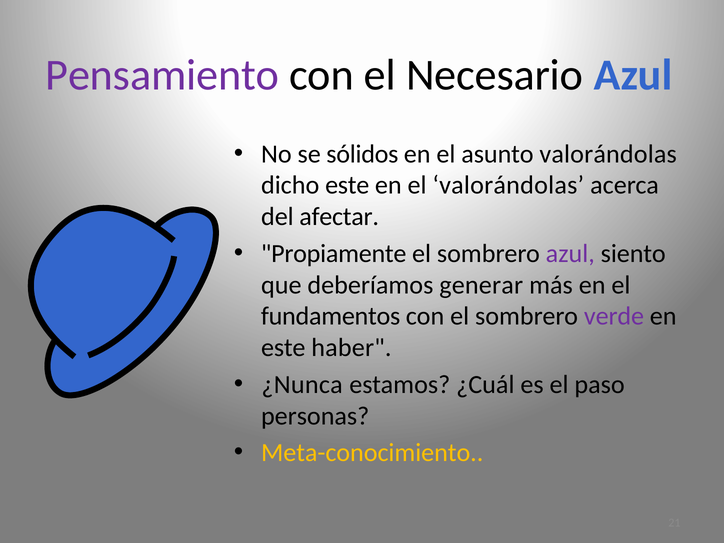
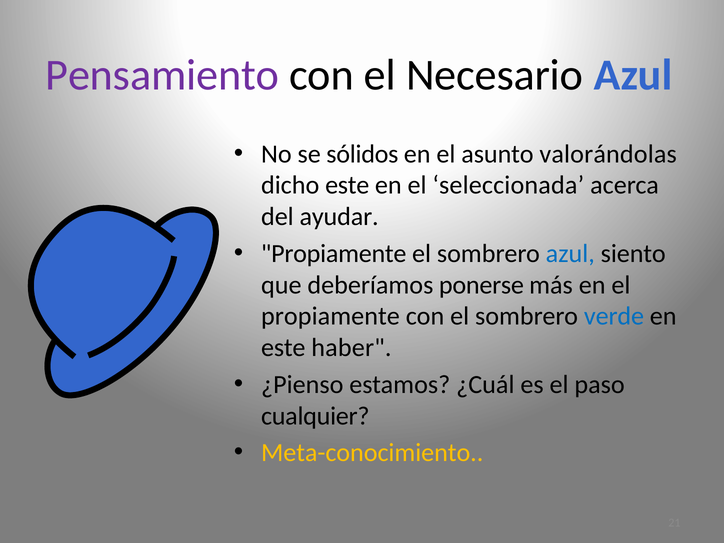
el valorándolas: valorándolas -> seleccionada
afectar: afectar -> ayudar
azul at (570, 253) colour: purple -> blue
generar: generar -> ponerse
fundamentos at (331, 316): fundamentos -> propiamente
verde colour: purple -> blue
¿Nunca: ¿Nunca -> ¿Pienso
personas: personas -> cualquier
